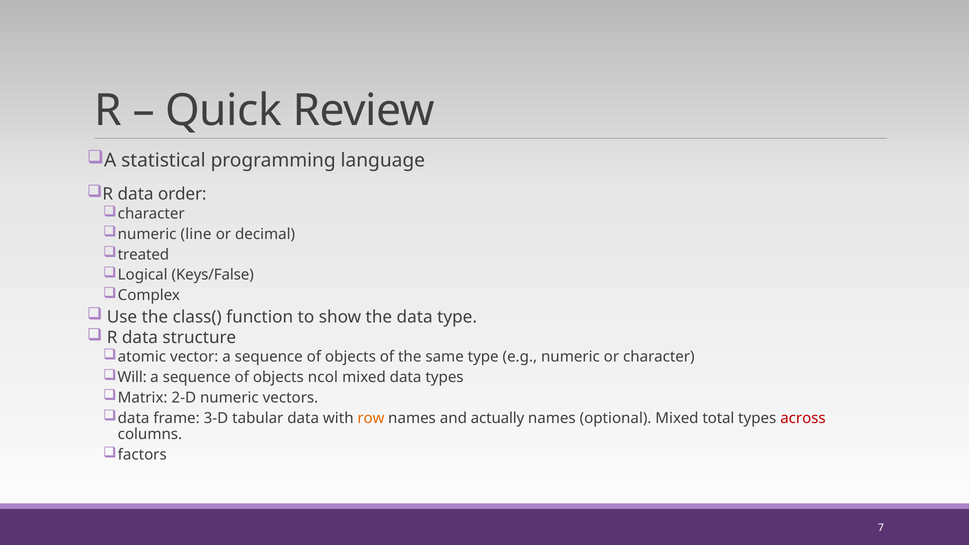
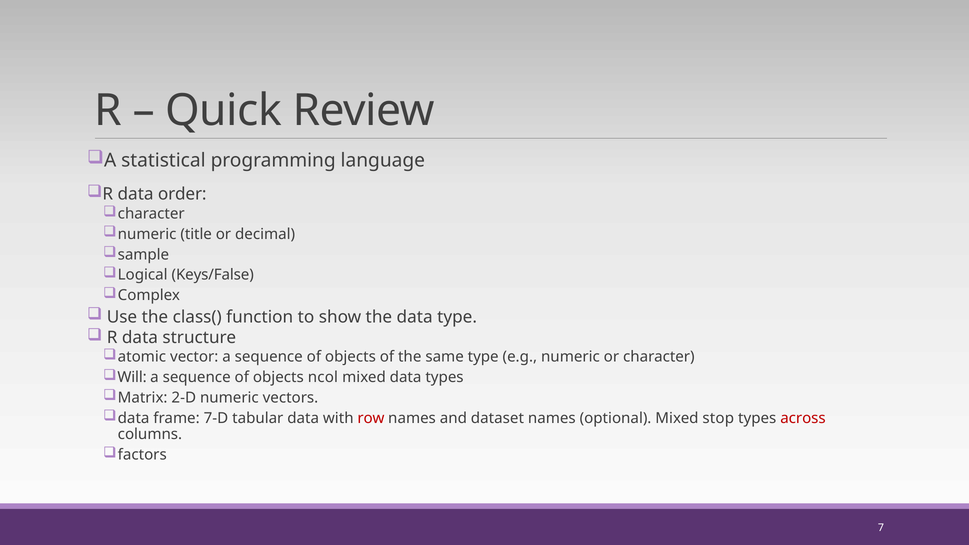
line: line -> title
treated: treated -> sample
3-D: 3-D -> 7-D
row colour: orange -> red
actually: actually -> dataset
total: total -> stop
